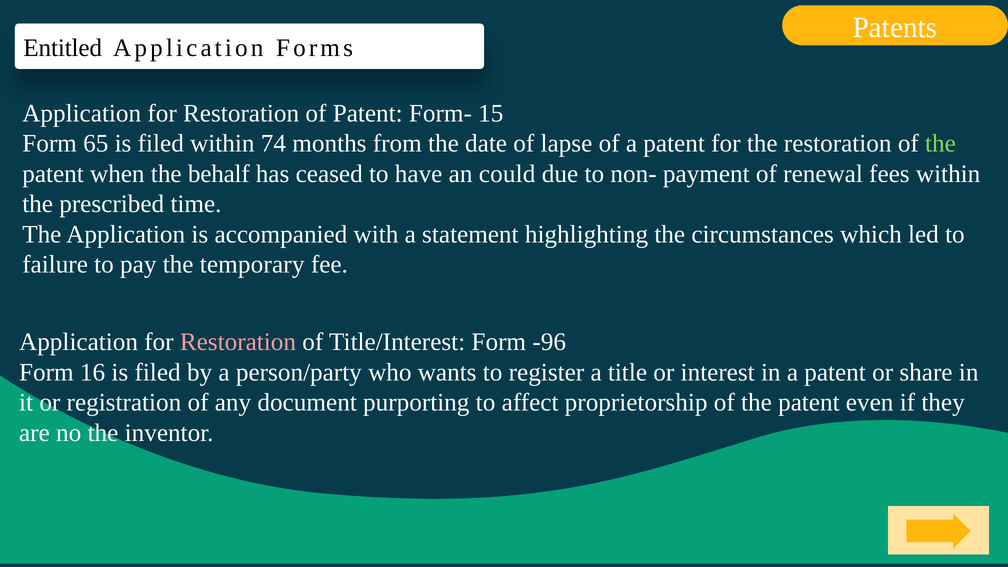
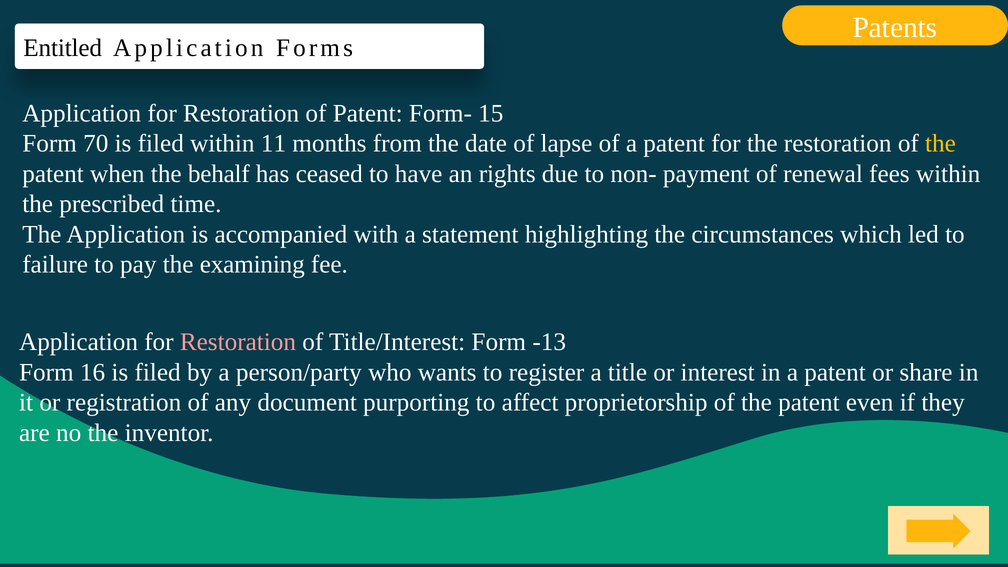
65: 65 -> 70
74: 74 -> 11
the at (941, 143) colour: light green -> yellow
could: could -> rights
temporary: temporary -> examining
-96: -96 -> -13
